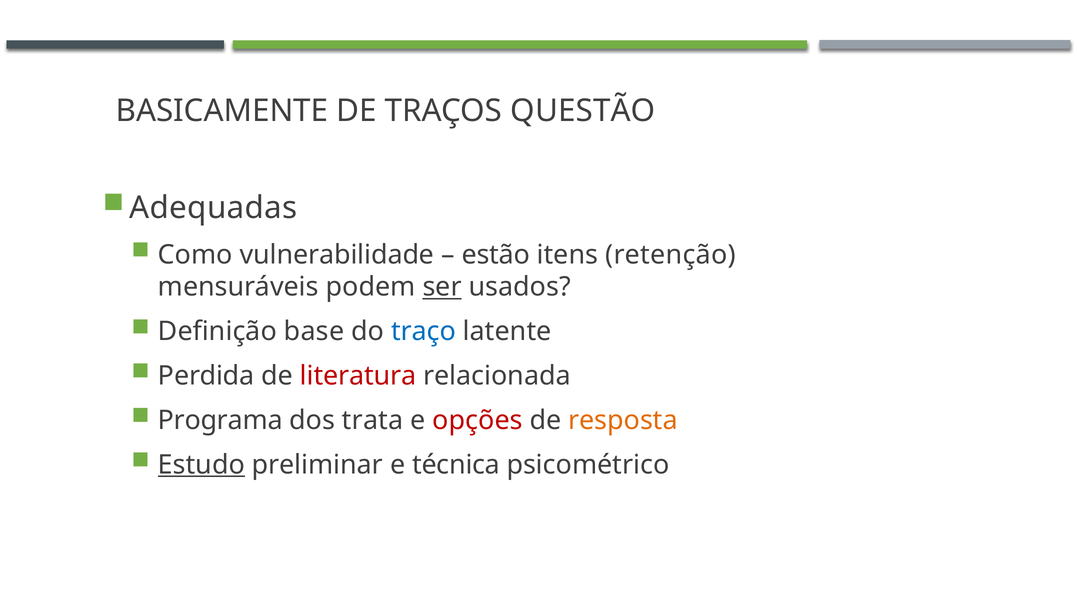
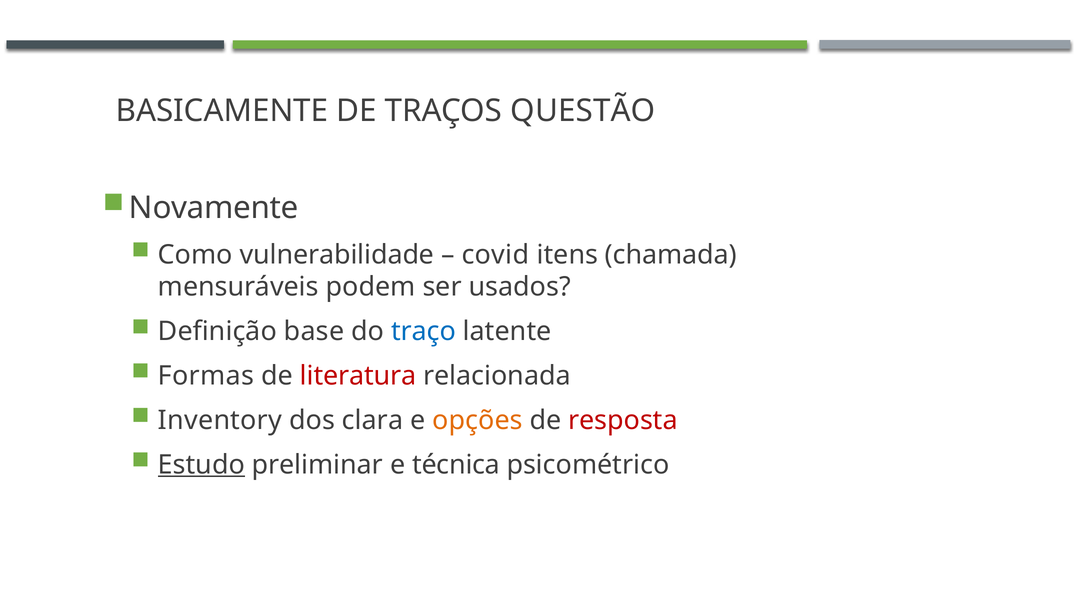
Adequadas: Adequadas -> Novamente
estão: estão -> covid
retenção: retenção -> chamada
ser underline: present -> none
Perdida: Perdida -> Formas
Programa: Programa -> Inventory
trata: trata -> clara
opções colour: red -> orange
resposta colour: orange -> red
